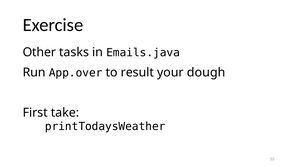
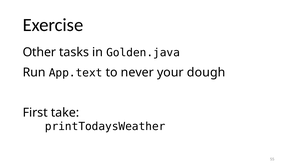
Emails.java: Emails.java -> Golden.java
App.over: App.over -> App.text
result: result -> never
